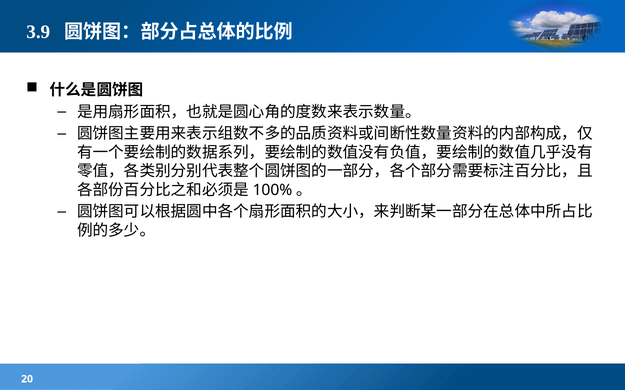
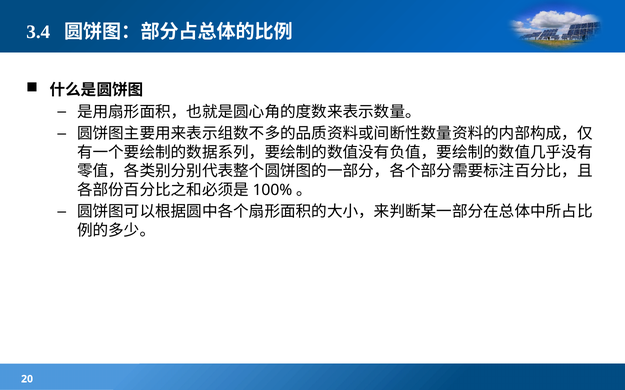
3.9: 3.9 -> 3.4
